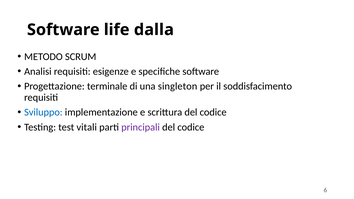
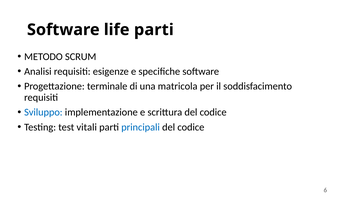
life dalla: dalla -> parti
singleton: singleton -> matricola
principali colour: purple -> blue
